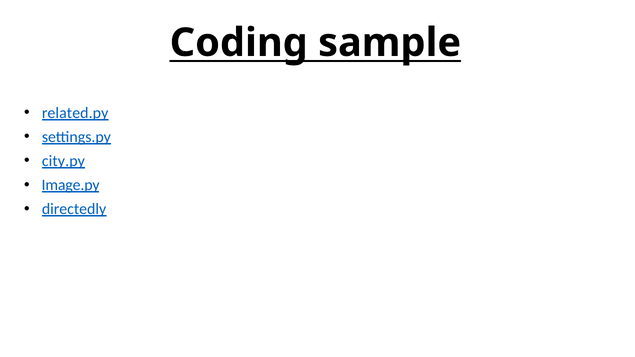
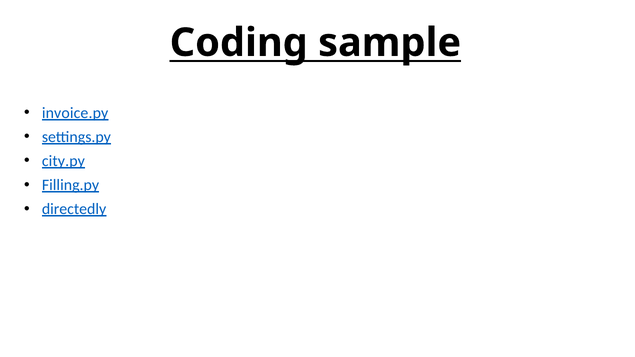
related.py: related.py -> invoice.py
Image.py: Image.py -> Filling.py
